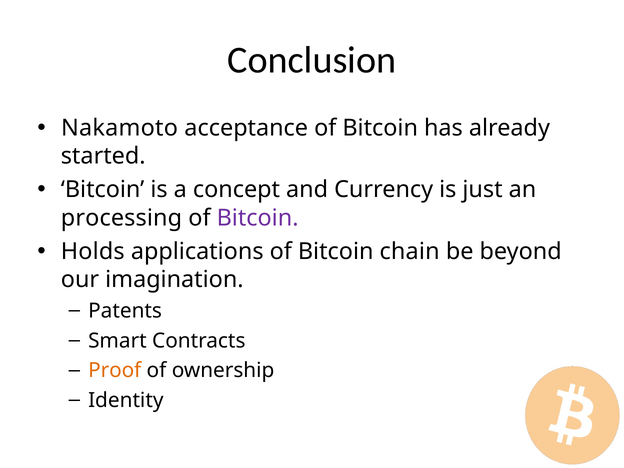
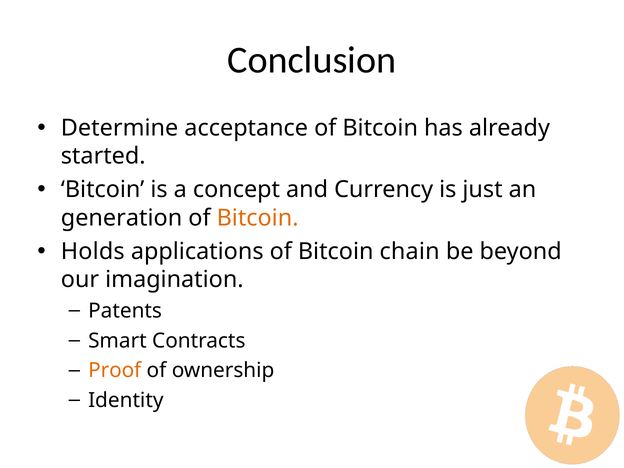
Nakamoto: Nakamoto -> Determine
processing: processing -> generation
Bitcoin at (258, 218) colour: purple -> orange
